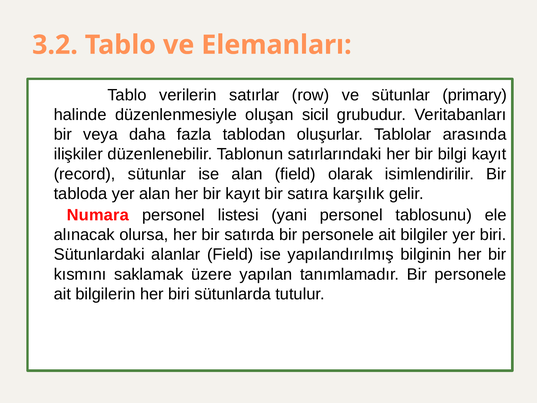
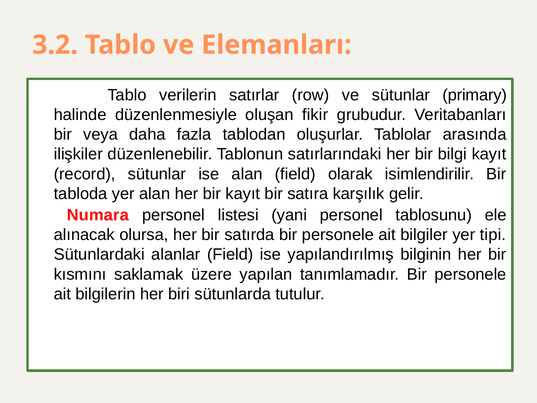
sicil: sicil -> fikir
yer biri: biri -> tipi
